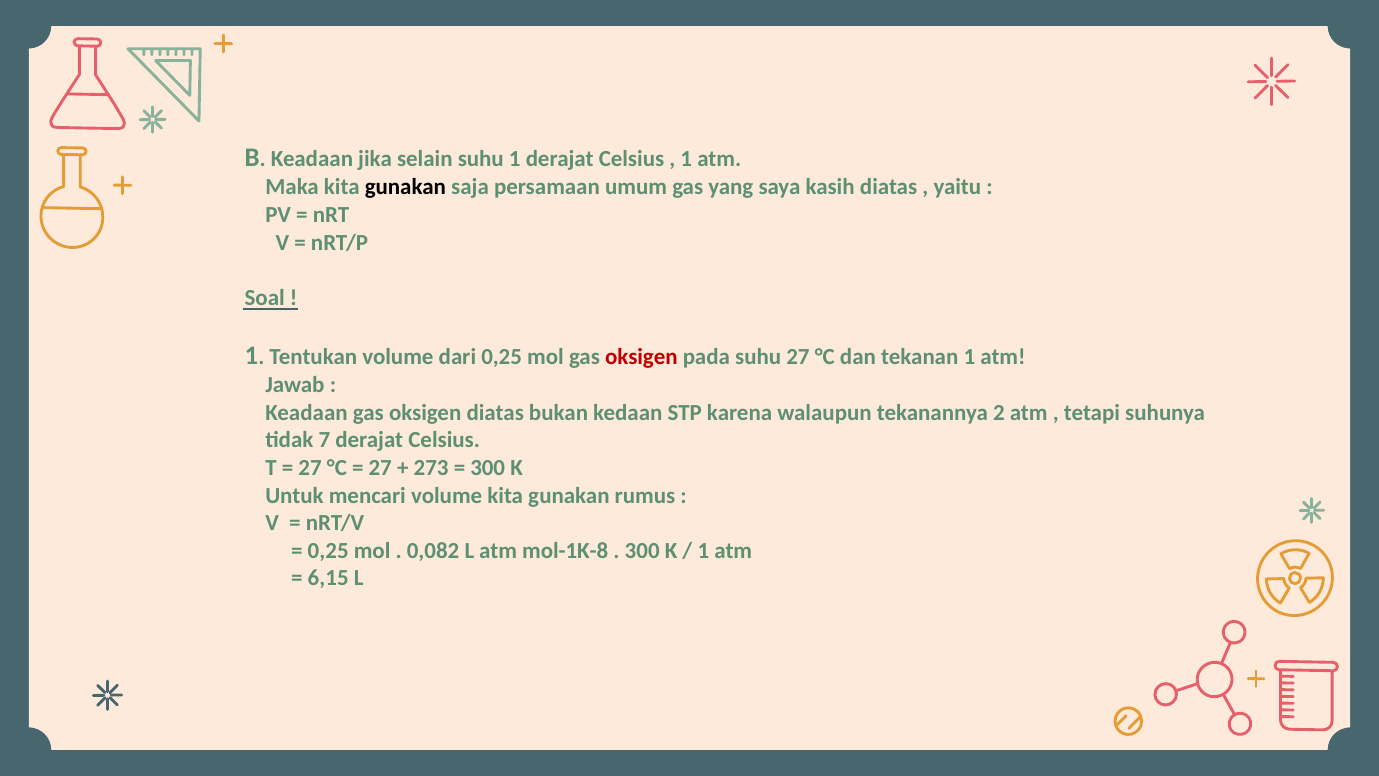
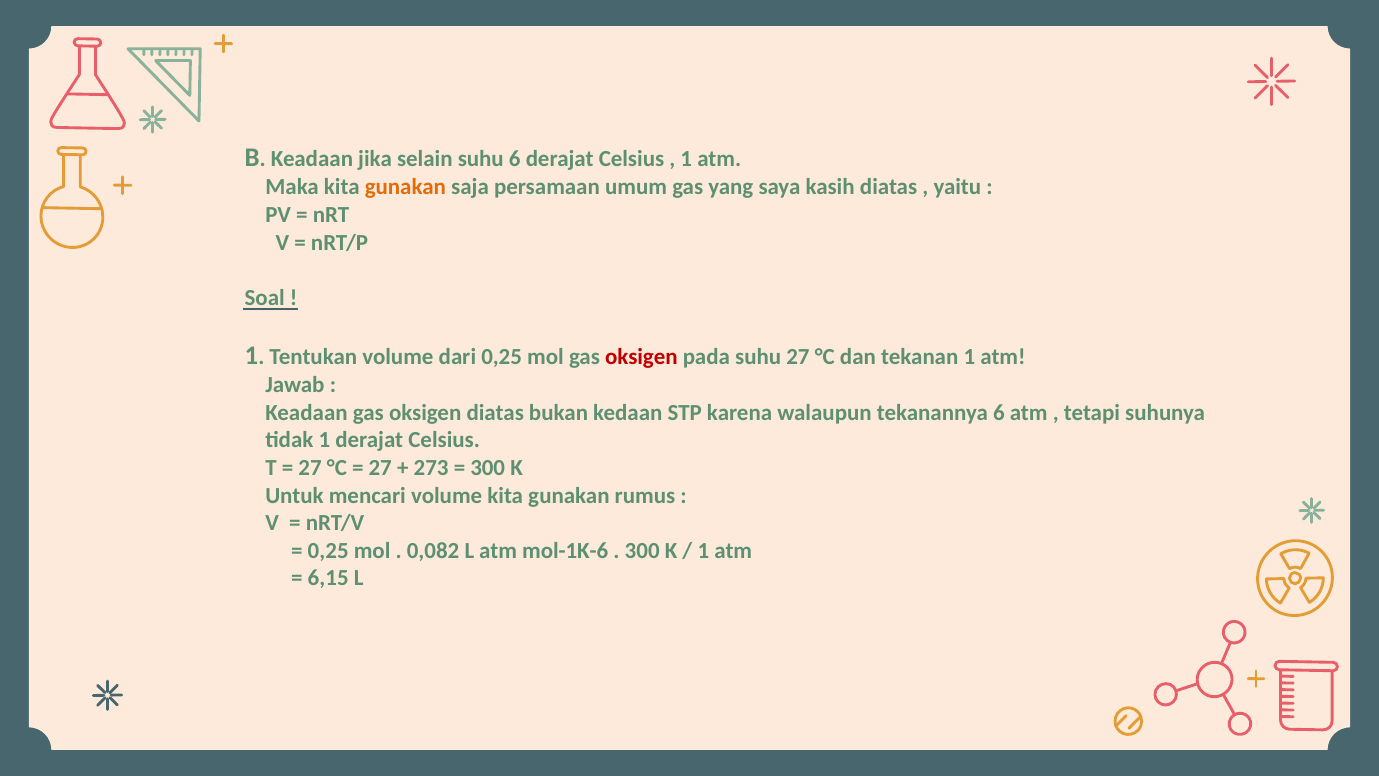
suhu 1: 1 -> 6
gunakan at (405, 187) colour: black -> orange
tekanannya 2: 2 -> 6
tidak 7: 7 -> 1
mol-1K-8: mol-1K-8 -> mol-1K-6
